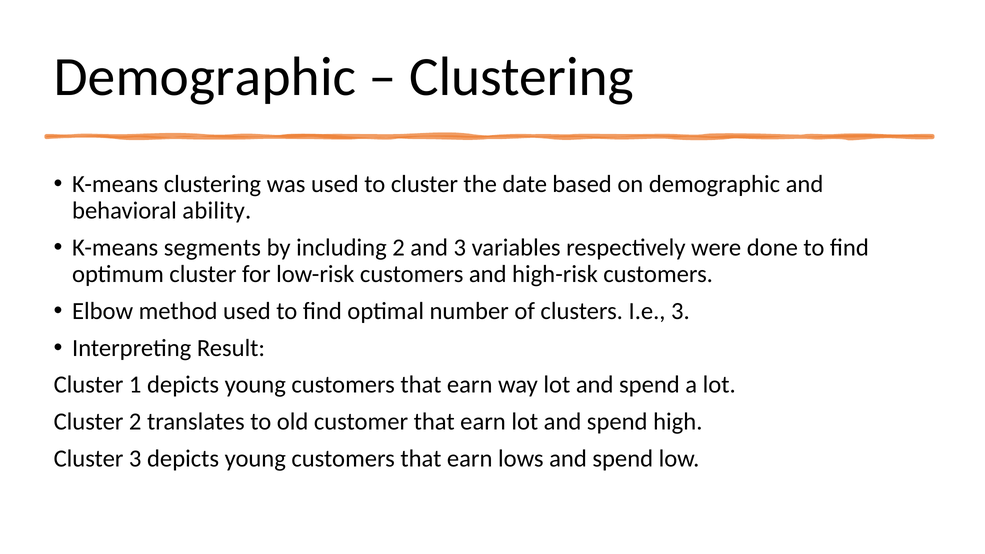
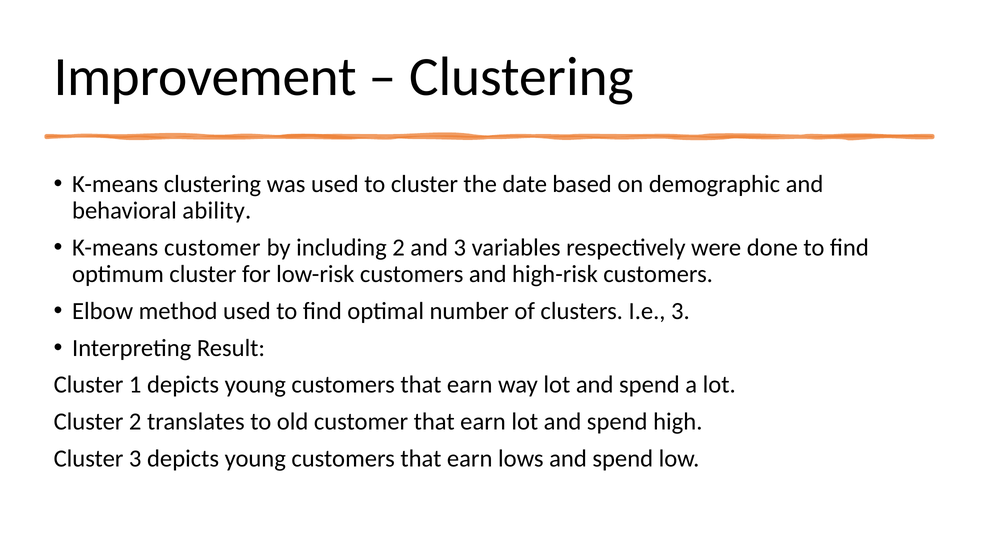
Demographic at (205, 77): Demographic -> Improvement
K-means segments: segments -> customer
